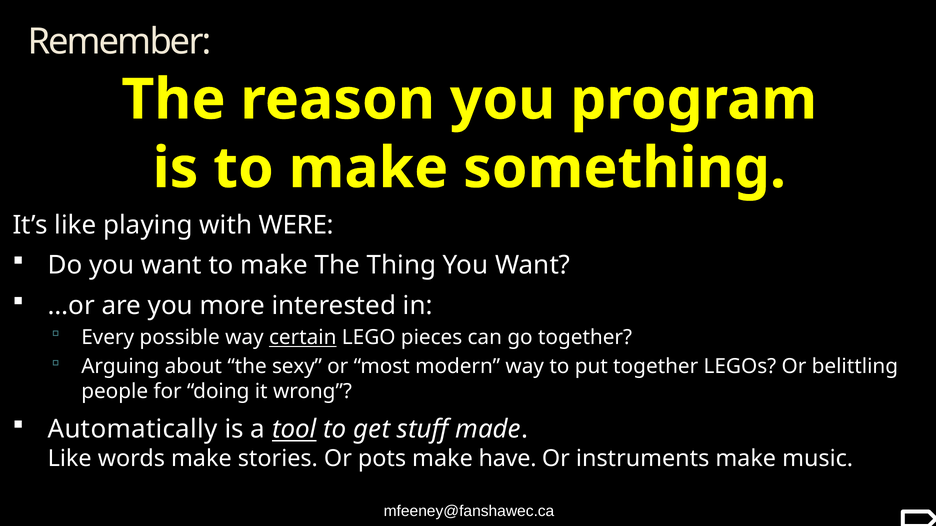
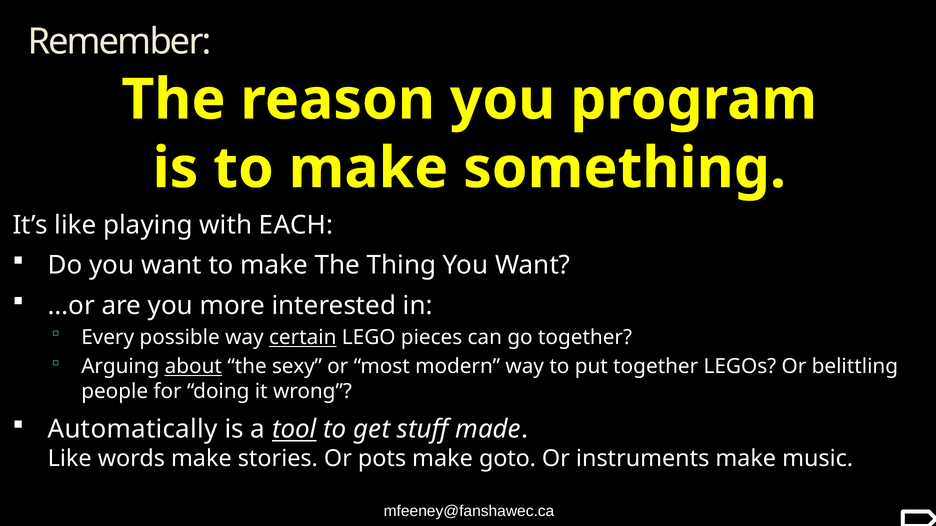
WERE: WERE -> EACH
about underline: none -> present
have: have -> goto
